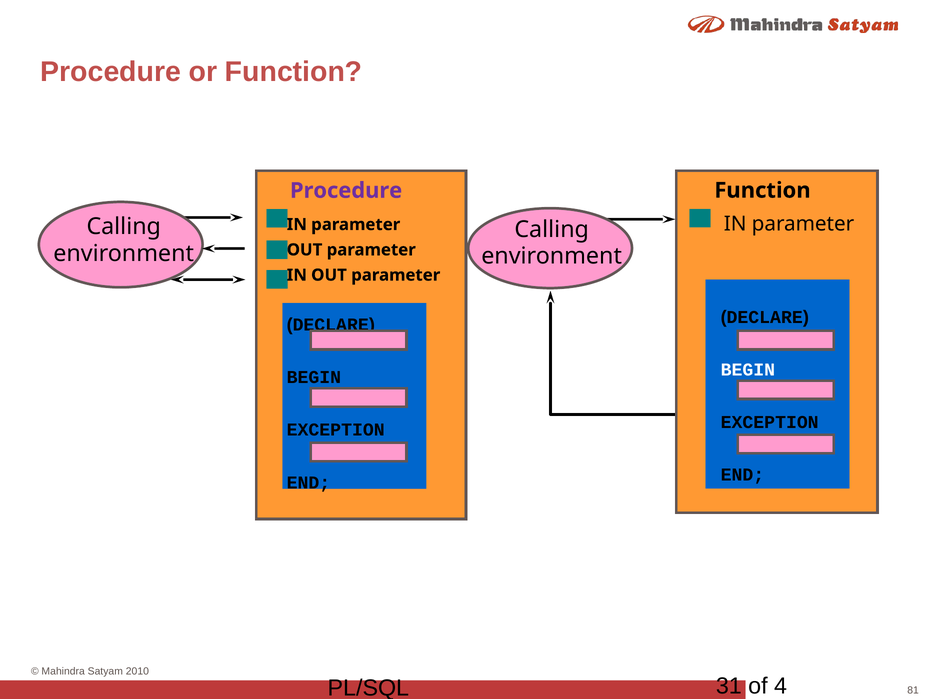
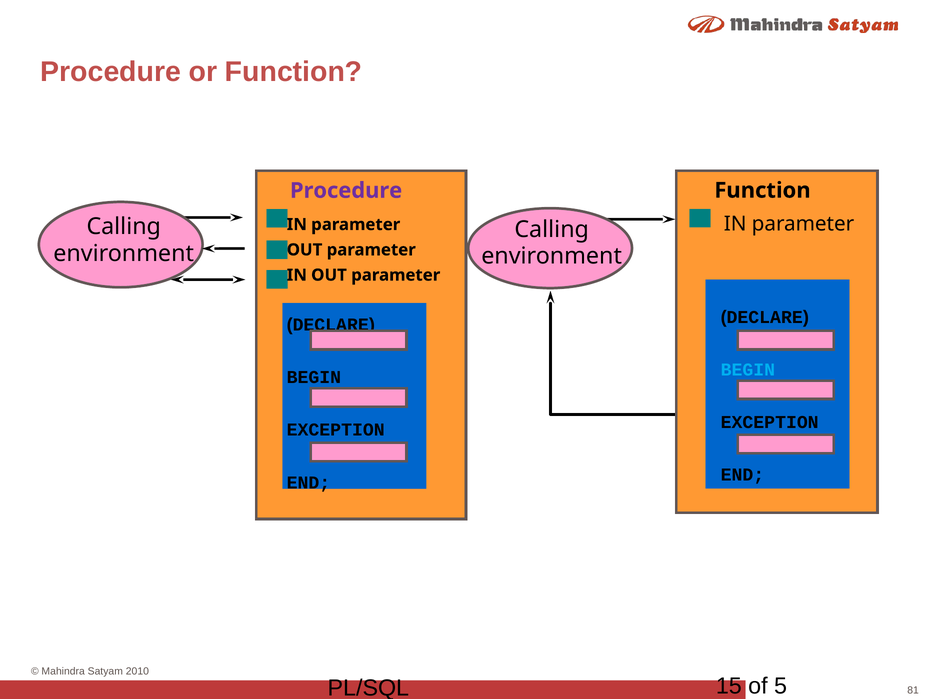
BEGIN at (748, 370) colour: white -> light blue
31: 31 -> 15
4: 4 -> 5
